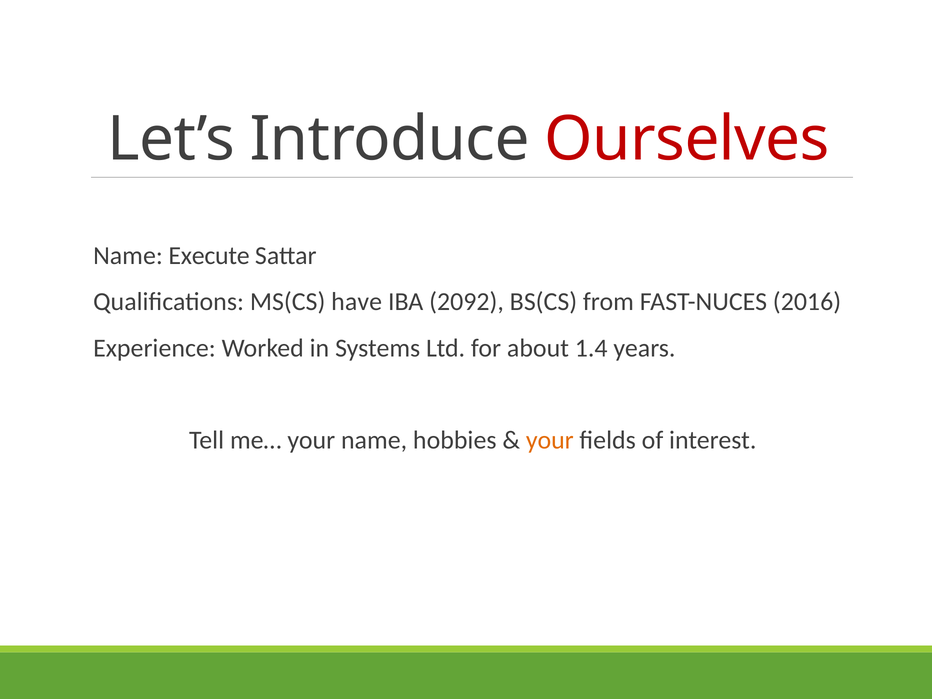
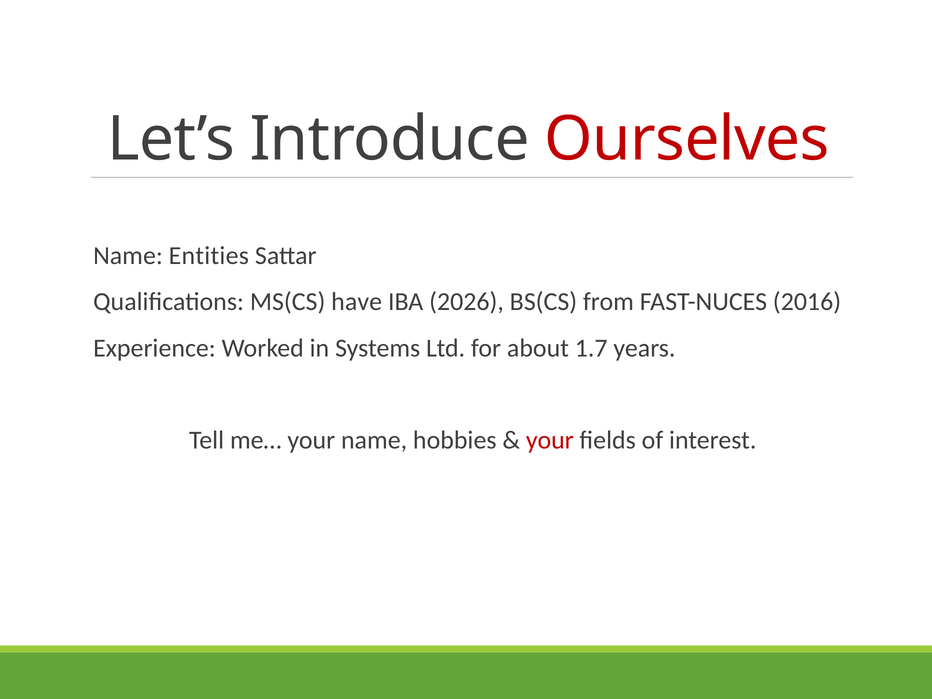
Execute: Execute -> Entities
2092: 2092 -> 2026
1.4: 1.4 -> 1.7
your at (550, 440) colour: orange -> red
